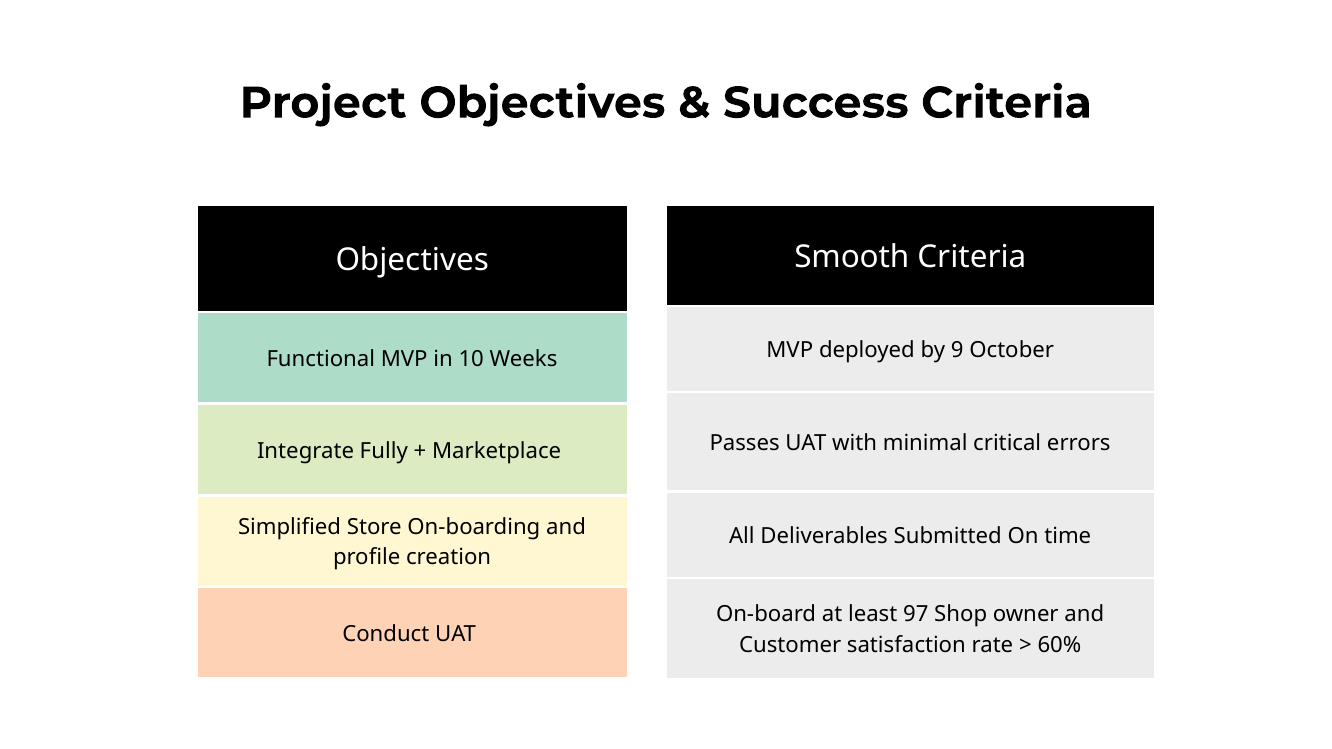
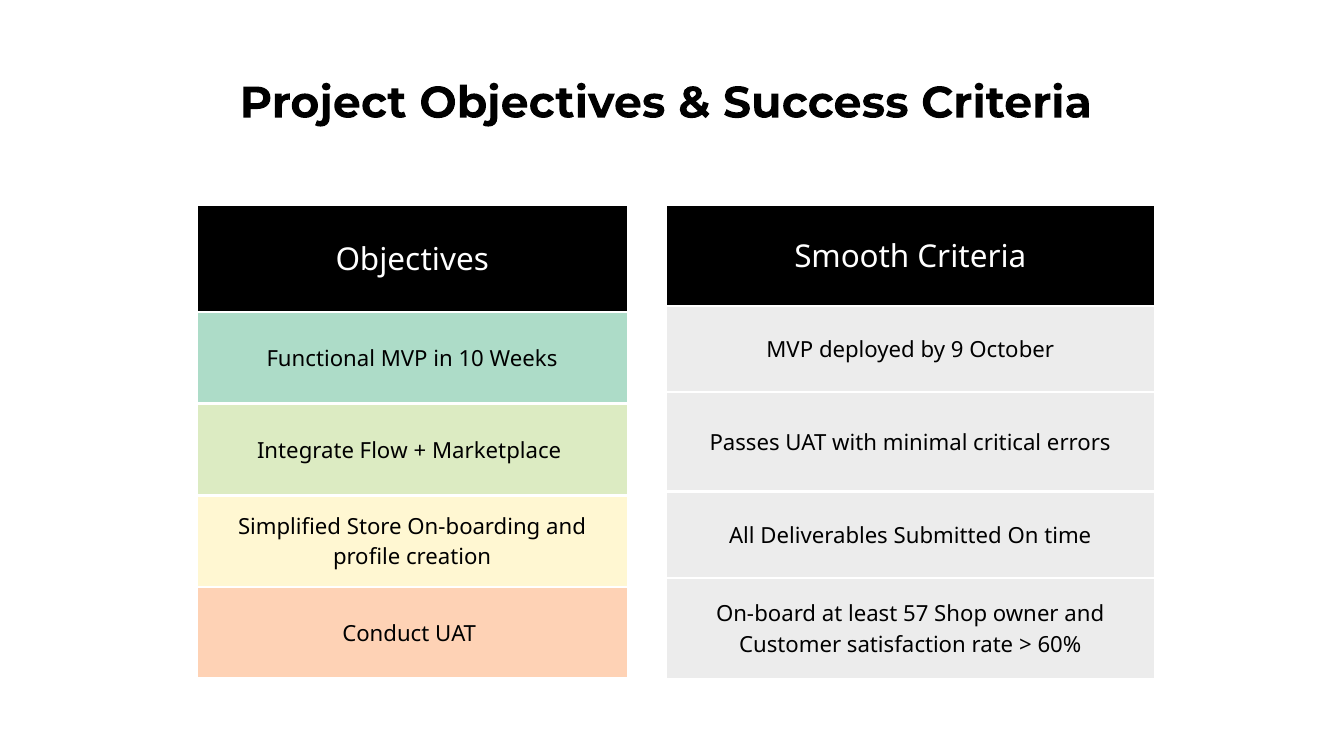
Fully: Fully -> Flow
97: 97 -> 57
